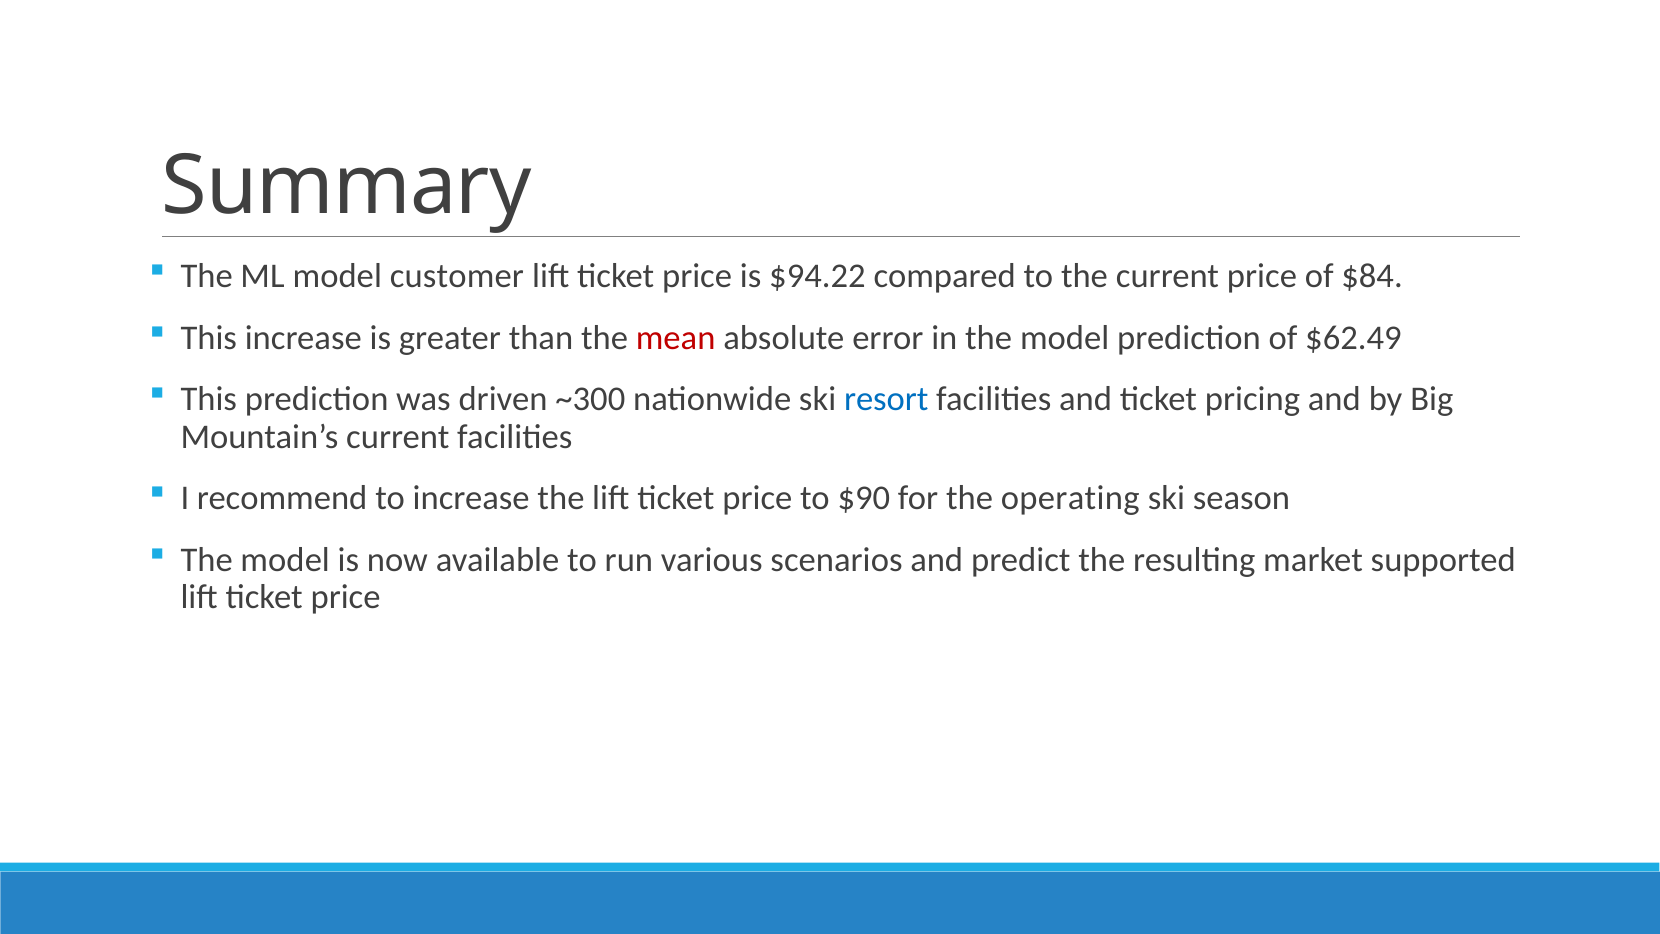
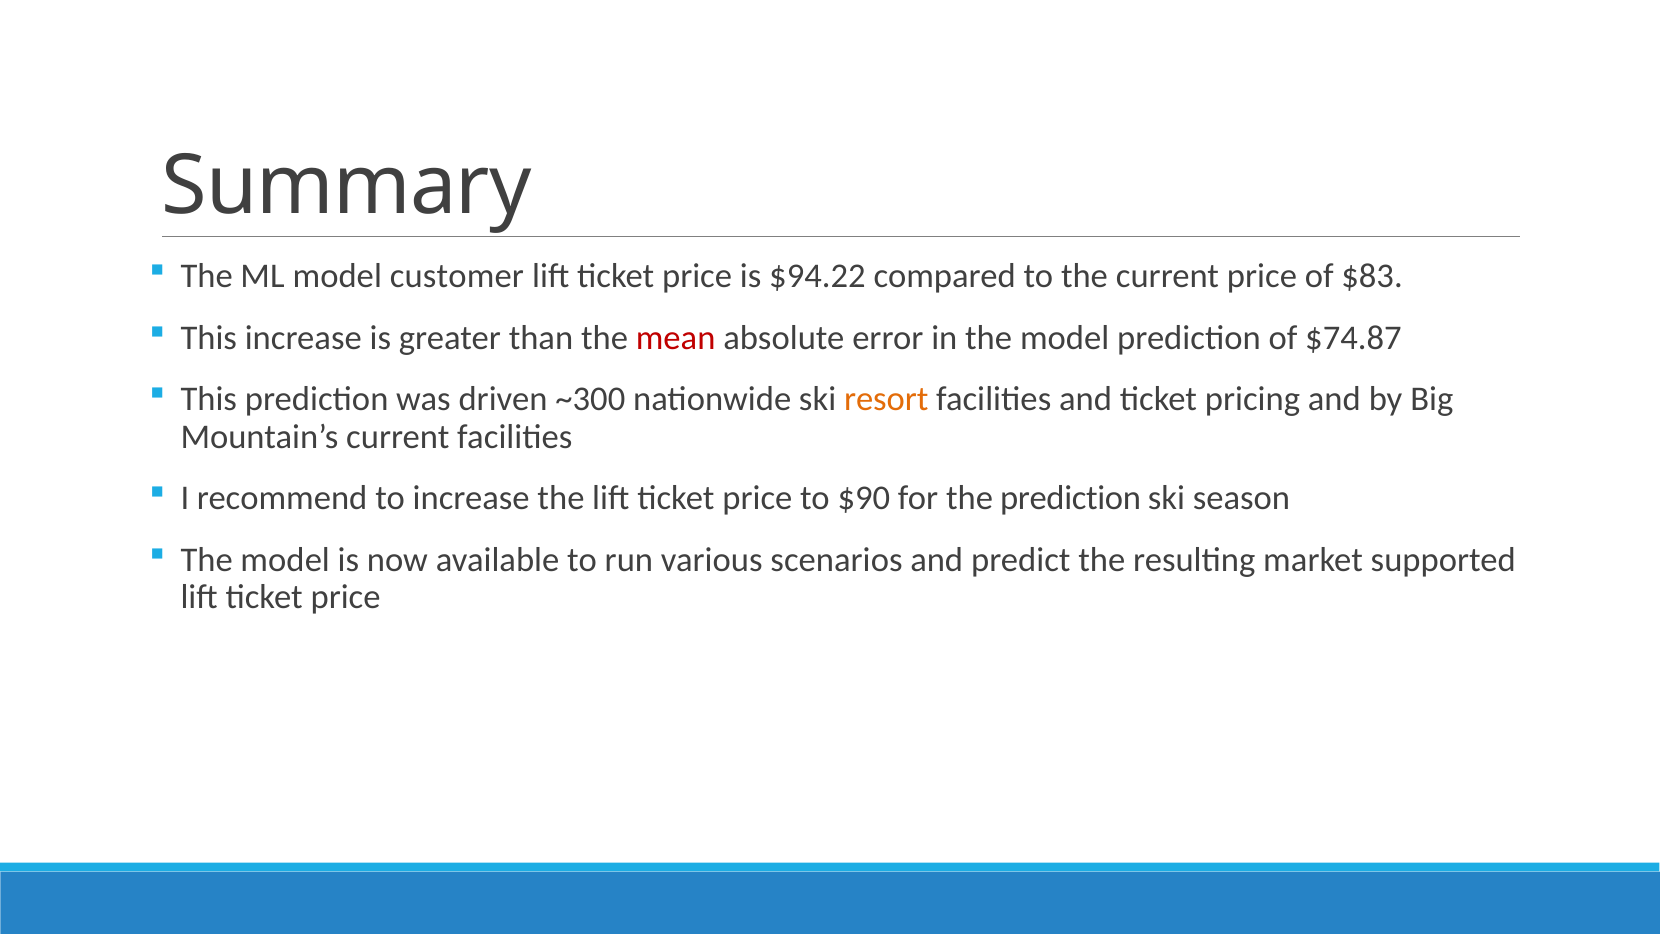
$84: $84 -> $83
$62.49: $62.49 -> $74.87
resort colour: blue -> orange
the operating: operating -> prediction
